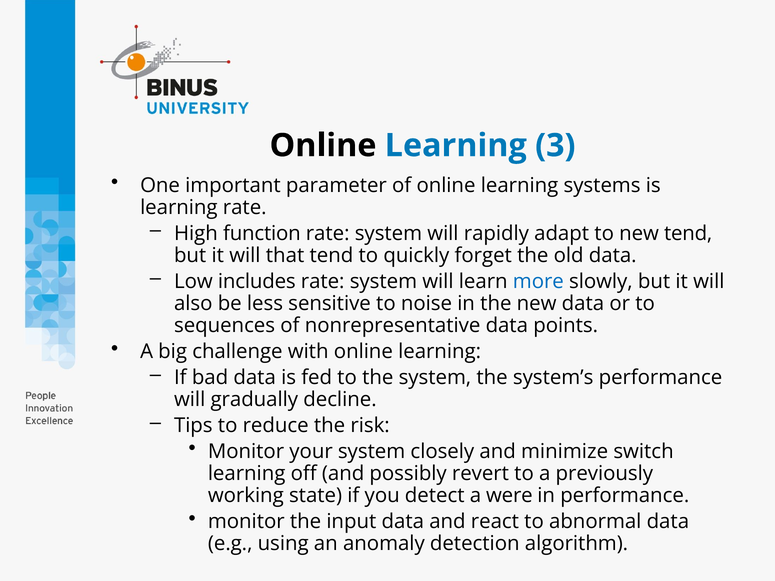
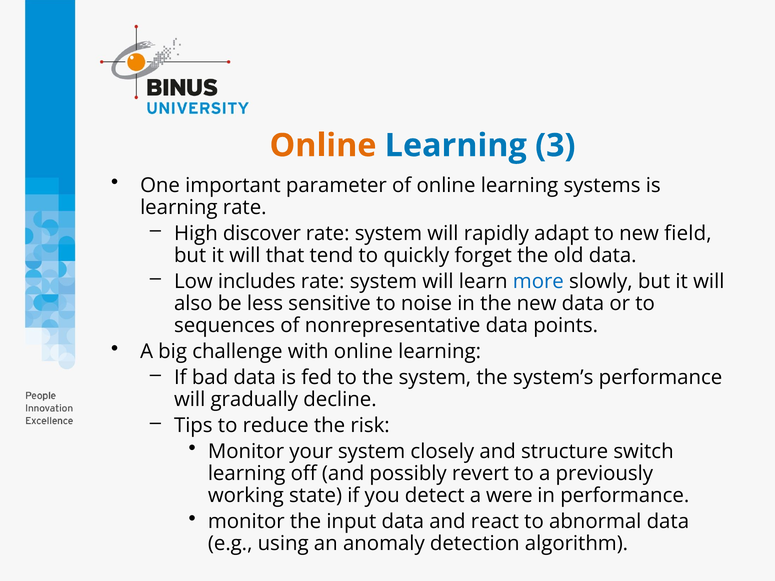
Online at (323, 146) colour: black -> orange
function: function -> discover
new tend: tend -> field
minimize: minimize -> structure
